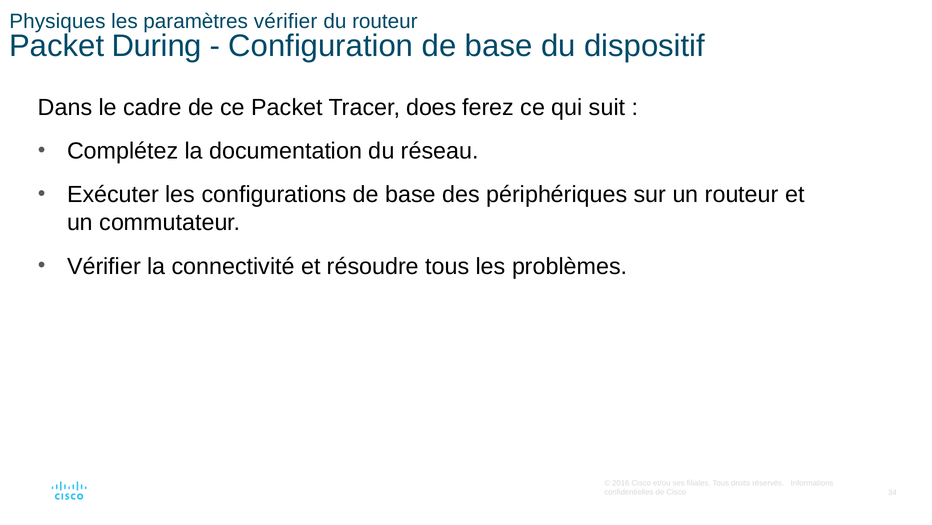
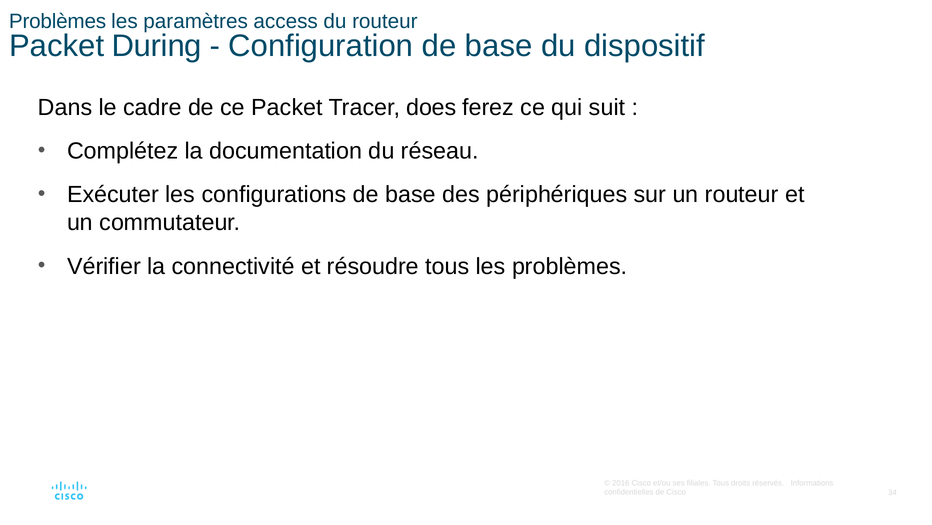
Physiques at (57, 21): Physiques -> Problèmes
paramètres vérifier: vérifier -> access
